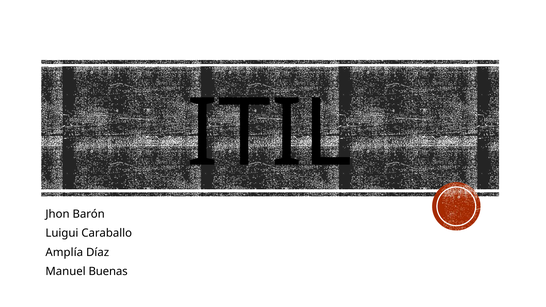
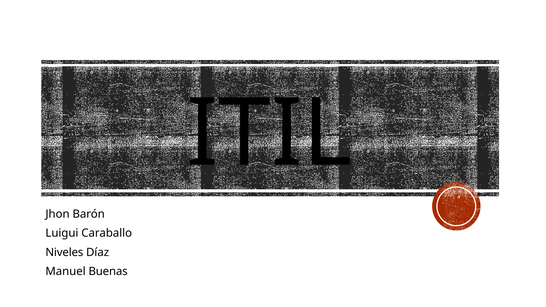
Amplía: Amplía -> Niveles
